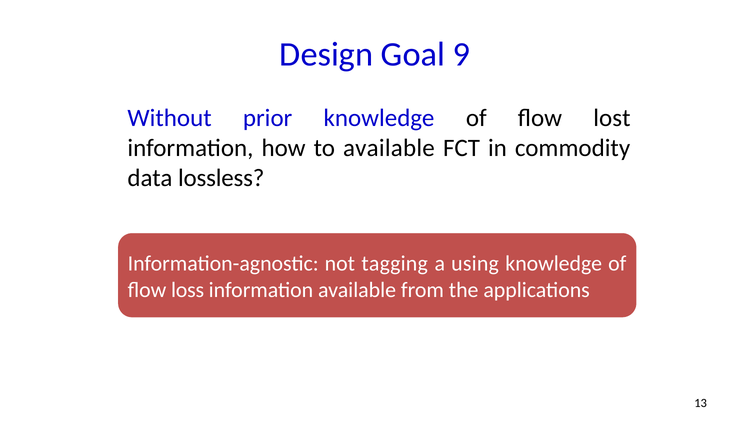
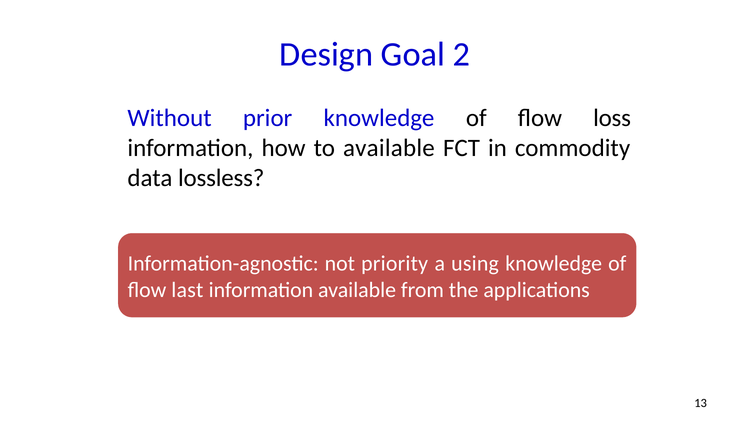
9: 9 -> 2
lost: lost -> loss
tagging: tagging -> priority
loss: loss -> last
